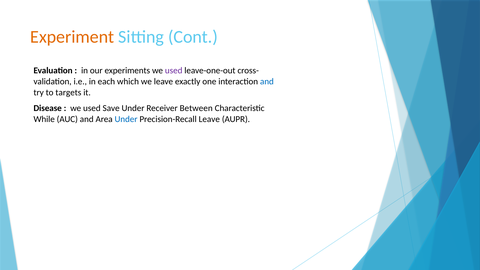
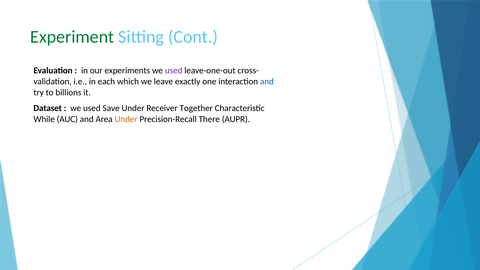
Experiment colour: orange -> green
targets: targets -> billions
Disease: Disease -> Dataset
Between: Between -> Together
Under at (126, 119) colour: blue -> orange
Precision-Recall Leave: Leave -> There
